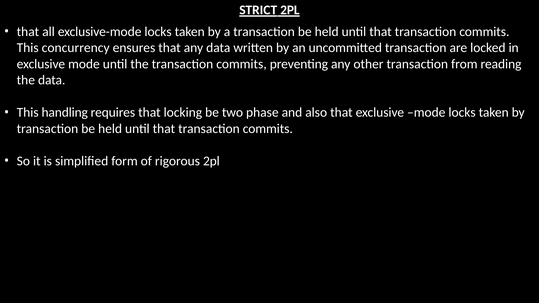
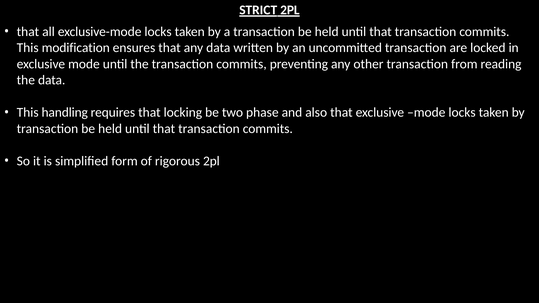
concurrency: concurrency -> modification
